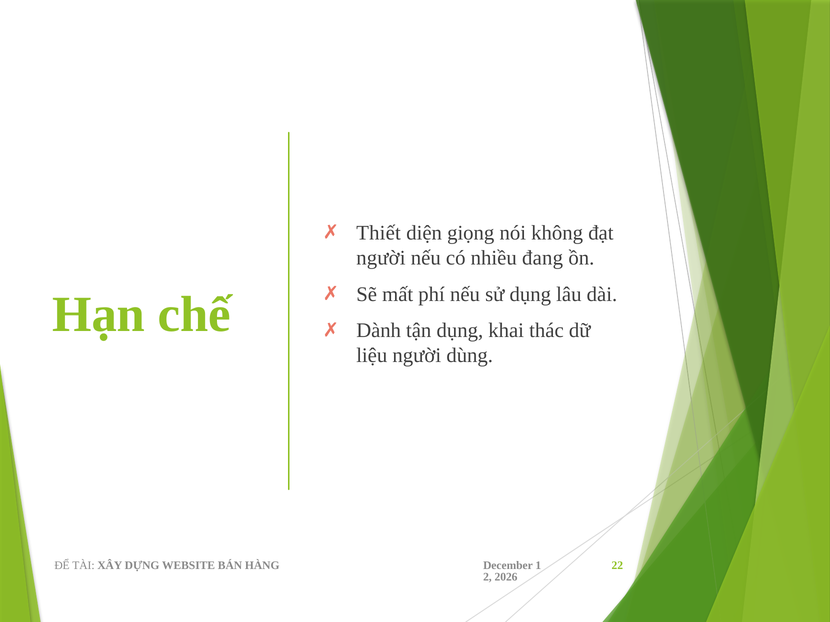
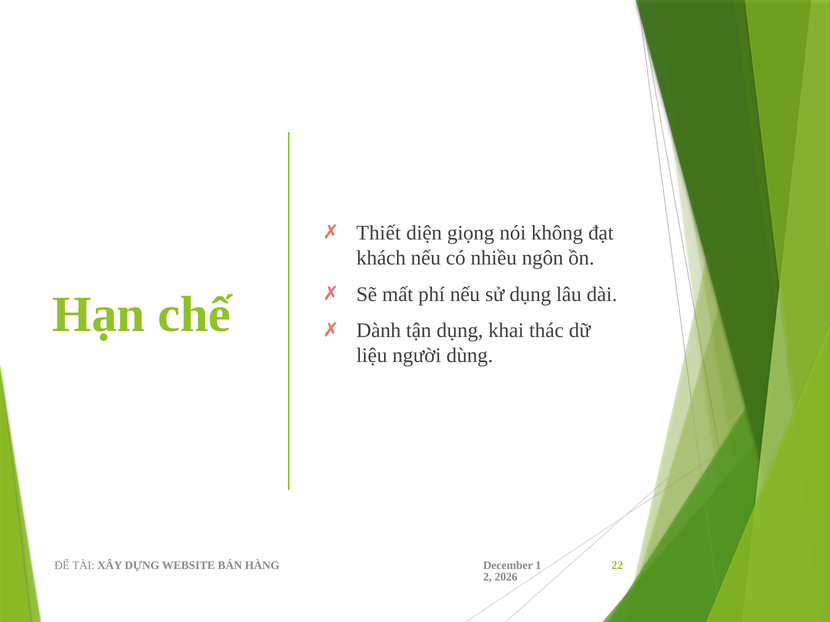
người at (381, 258): người -> khách
đang: đang -> ngôn
